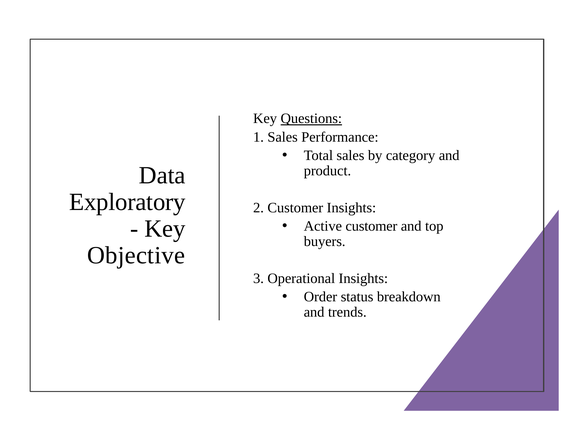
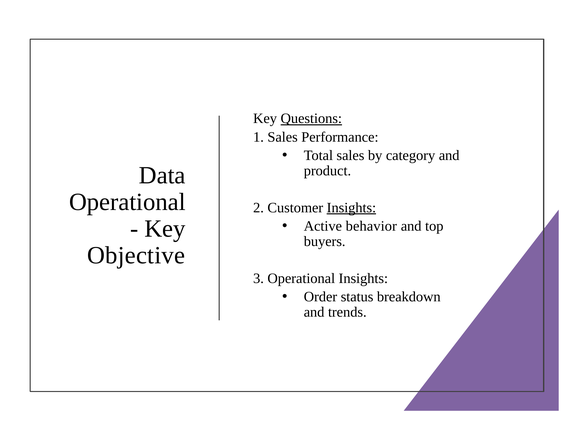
Exploratory at (127, 202): Exploratory -> Operational
Insights at (351, 207) underline: none -> present
Active customer: customer -> behavior
